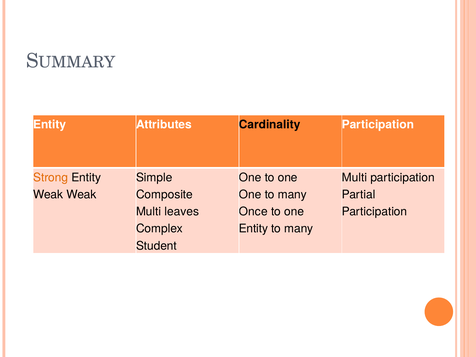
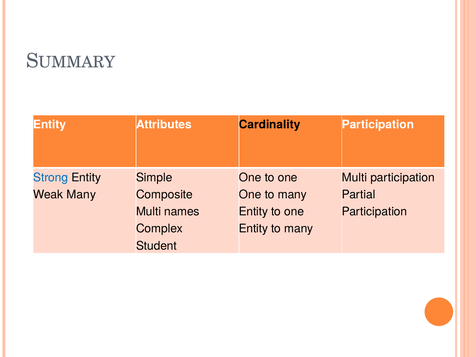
Strong colour: orange -> blue
Weak Weak: Weak -> Many
leaves: leaves -> names
Once at (253, 212): Once -> Entity
